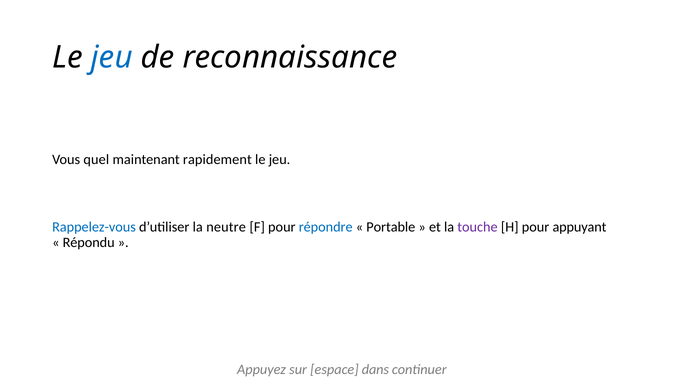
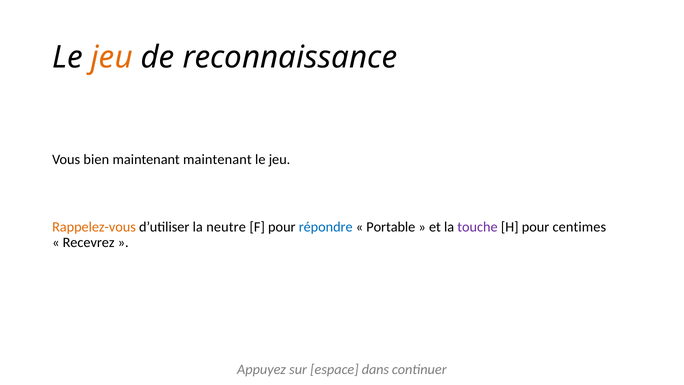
jeu at (112, 57) colour: blue -> orange
quel: quel -> bien
maintenant rapidement: rapidement -> maintenant
Rappelez-vous colour: blue -> orange
appuyant: appuyant -> centimes
Répondu: Répondu -> Recevrez
